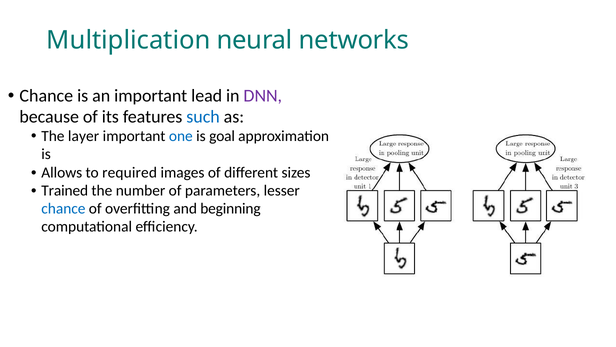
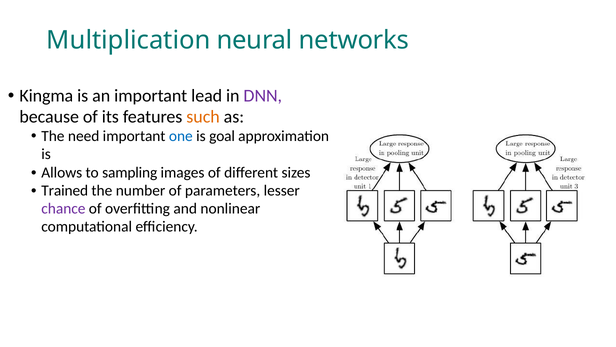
Chance at (46, 96): Chance -> Kingma
such colour: blue -> orange
layer: layer -> need
required: required -> sampling
chance at (63, 208) colour: blue -> purple
beginning: beginning -> nonlinear
